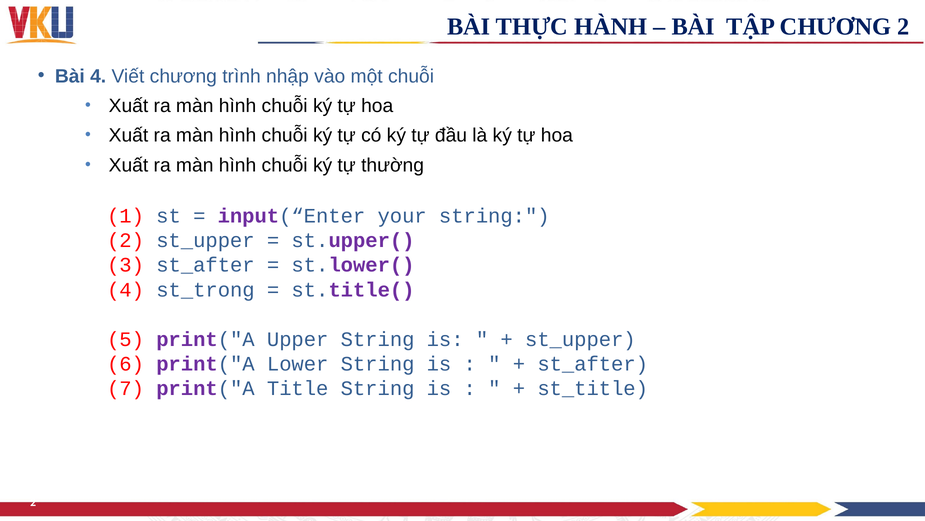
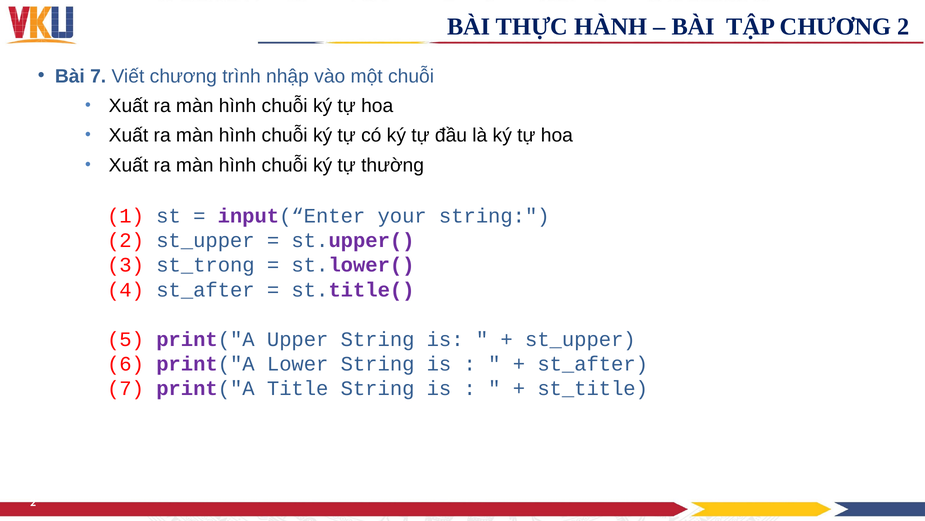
Bài 4: 4 -> 7
3 st_after: st_after -> st_trong
4 st_trong: st_trong -> st_after
